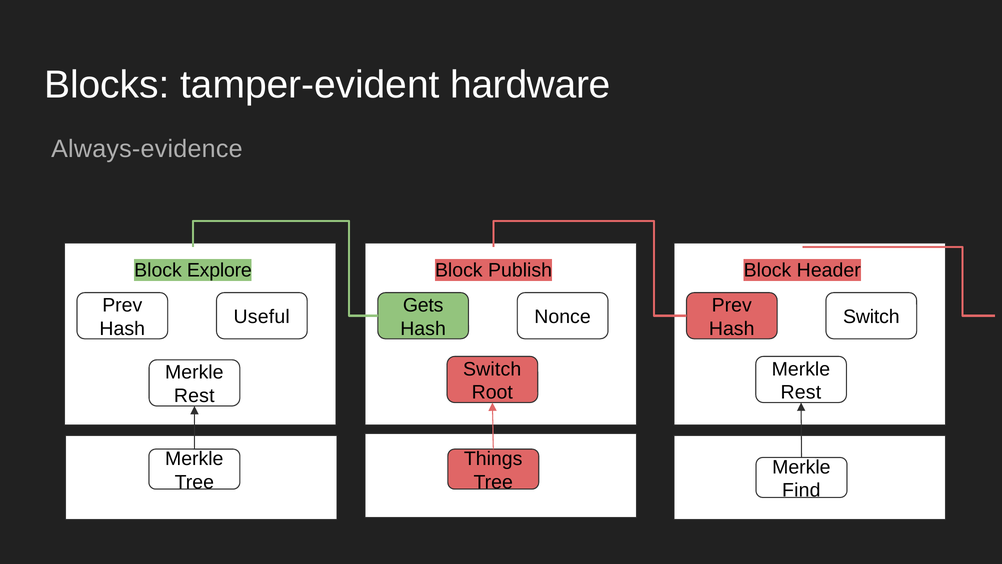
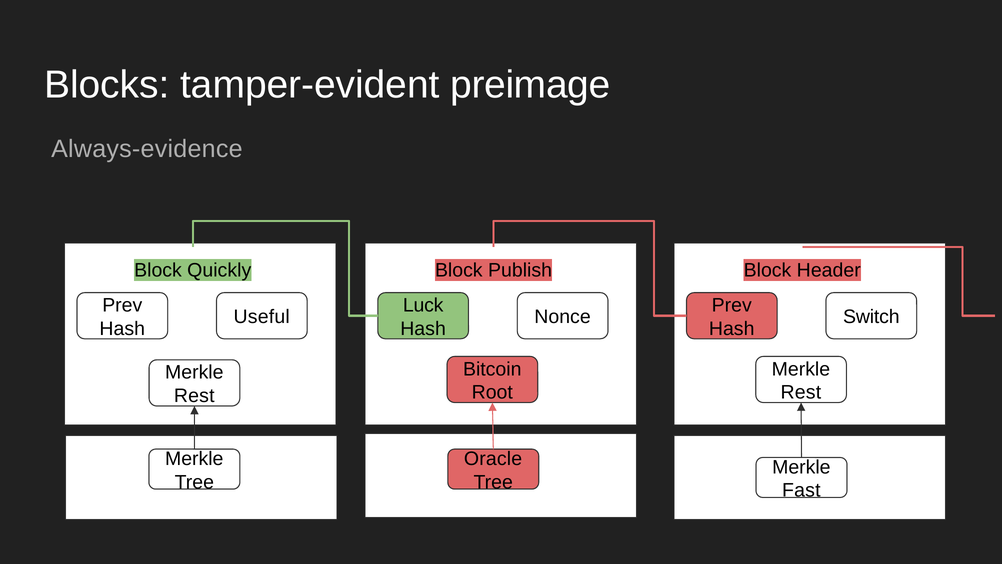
hardware: hardware -> preimage
Explore: Explore -> Quickly
Gets: Gets -> Luck
Switch at (492, 369): Switch -> Bitcoin
Things: Things -> Oracle
Find: Find -> Fast
